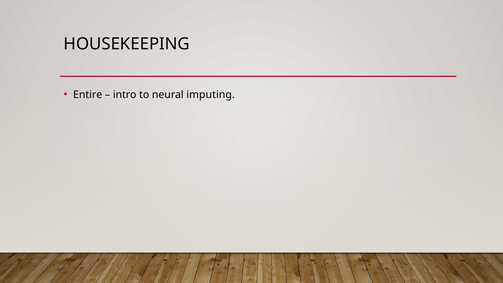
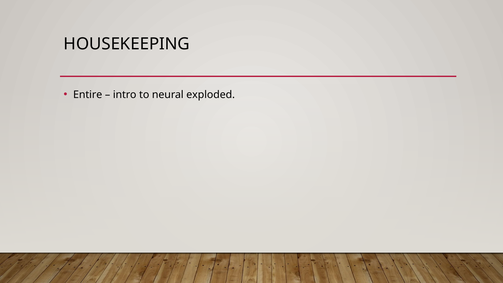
imputing: imputing -> exploded
